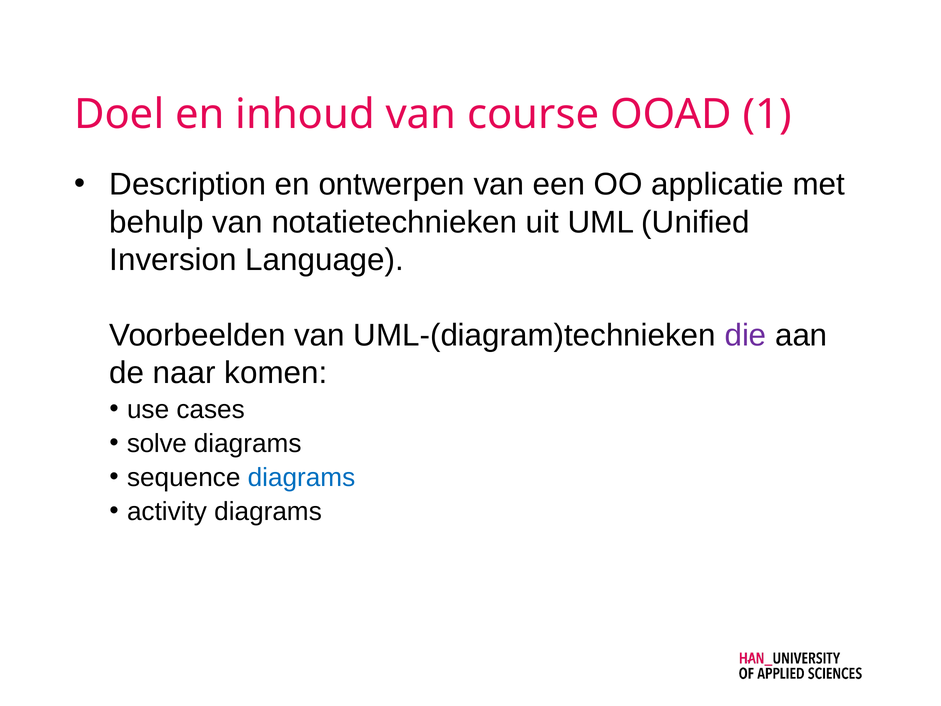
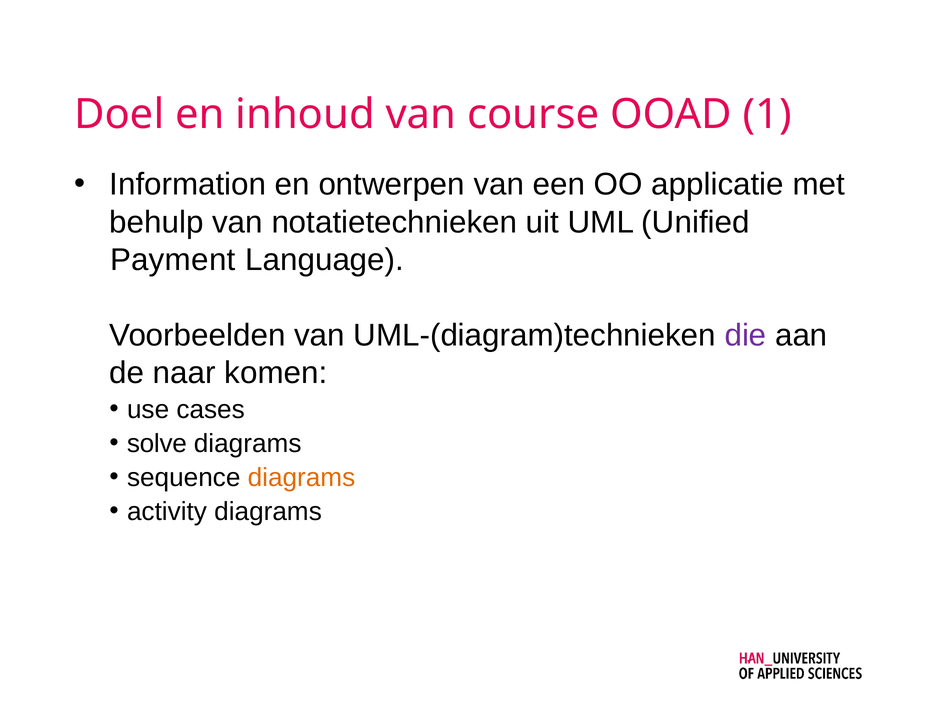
Description: Description -> Information
Inversion: Inversion -> Payment
diagrams at (301, 478) colour: blue -> orange
